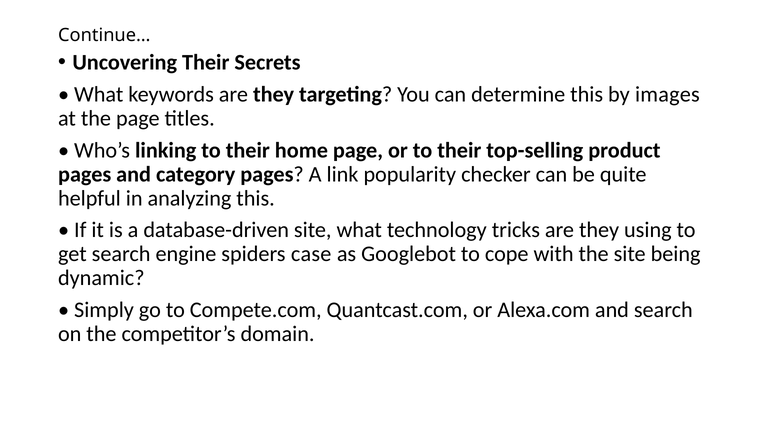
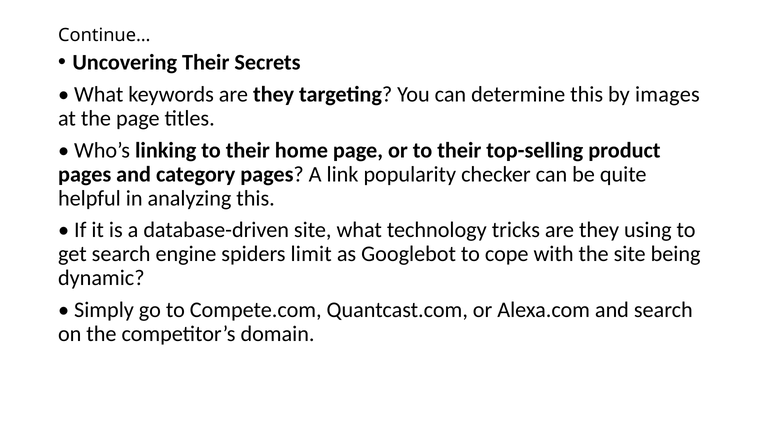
case: case -> limit
